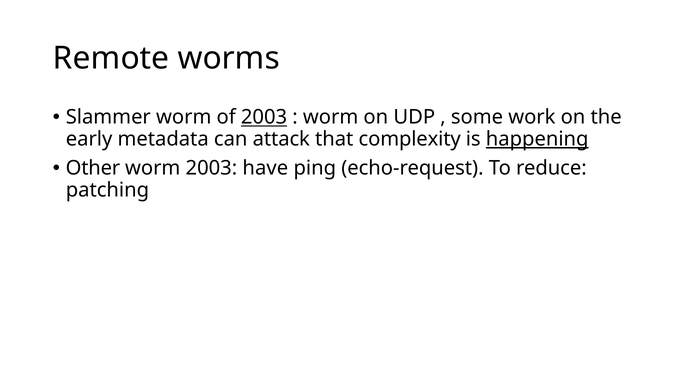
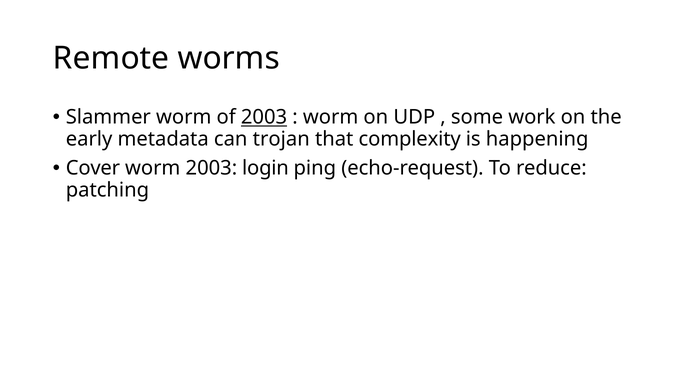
attack: attack -> trojan
happening underline: present -> none
Other: Other -> Cover
have: have -> login
